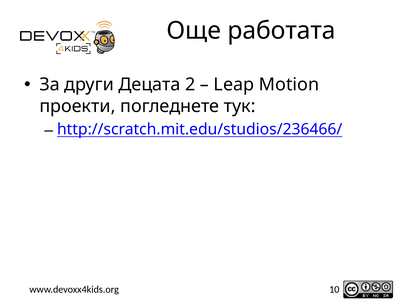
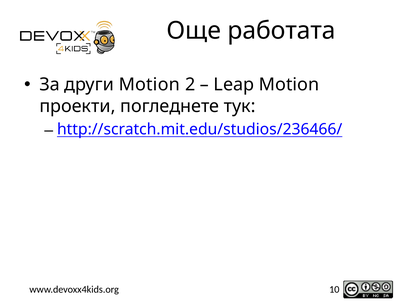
други Децата: Децата -> Motion
